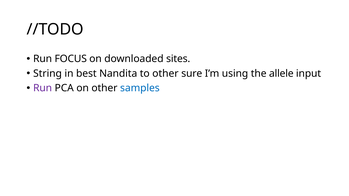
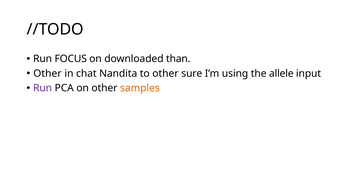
sites: sites -> than
String at (48, 74): String -> Other
best: best -> chat
samples colour: blue -> orange
